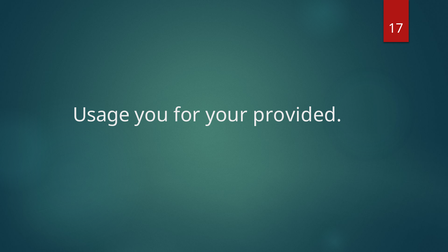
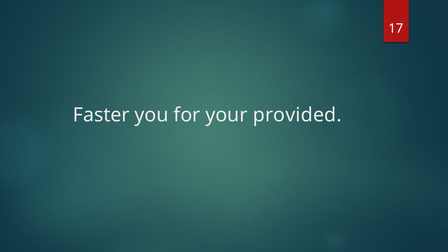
Usage: Usage -> Faster
